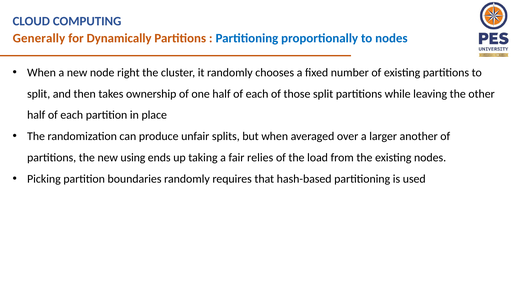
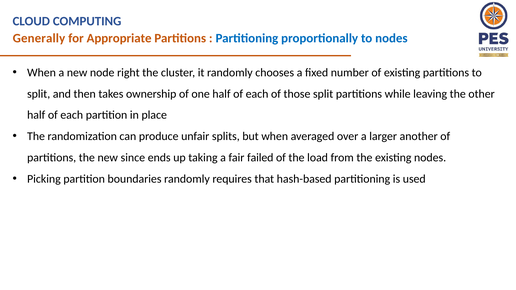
Dynamically: Dynamically -> Appropriate
using: using -> since
relies: relies -> failed
